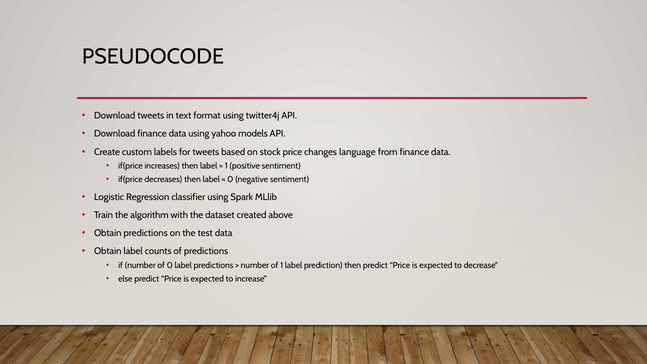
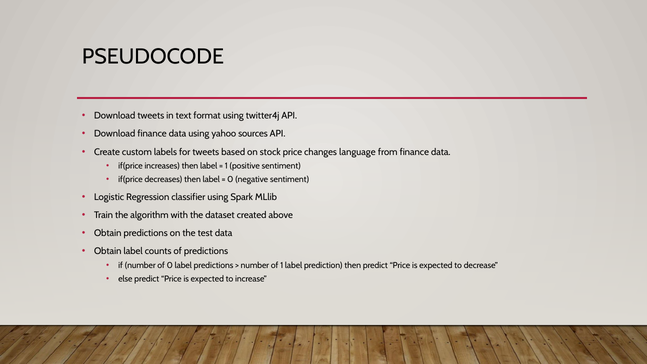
models: models -> sources
